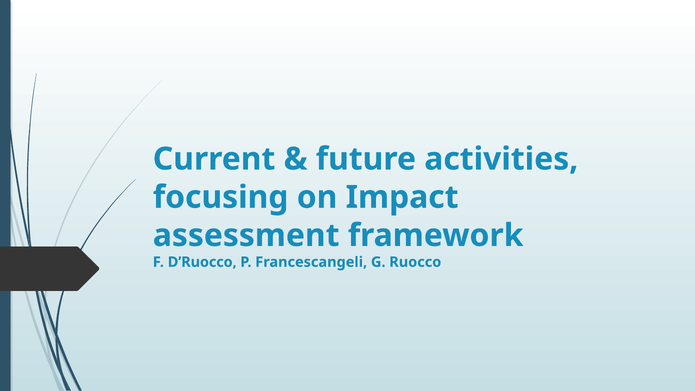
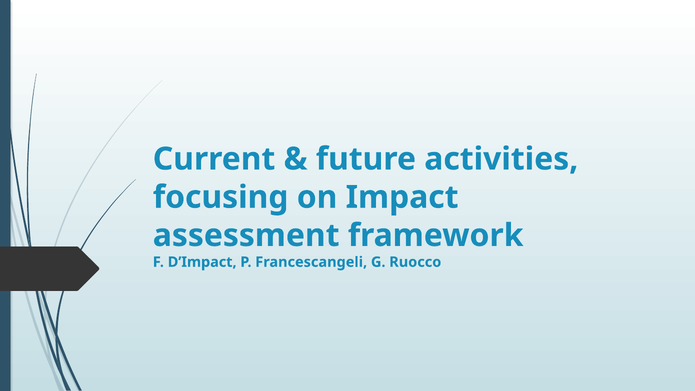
D’Ruocco: D’Ruocco -> D’Impact
